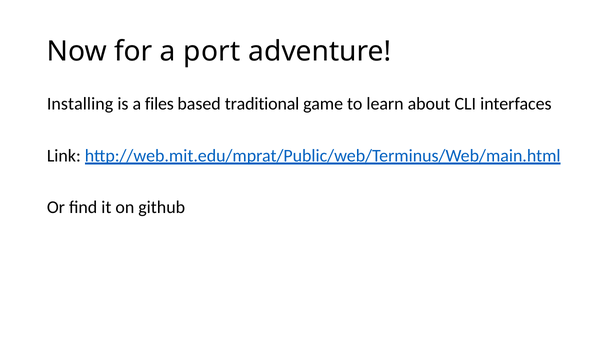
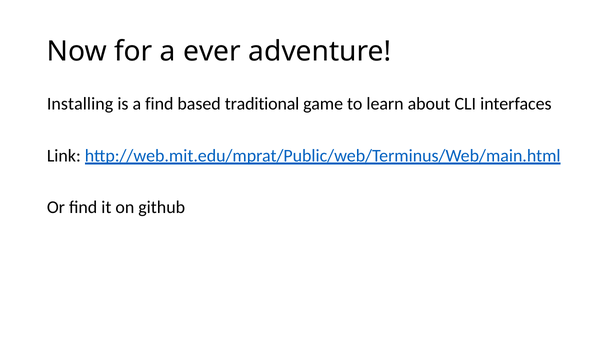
port: port -> ever
a files: files -> find
